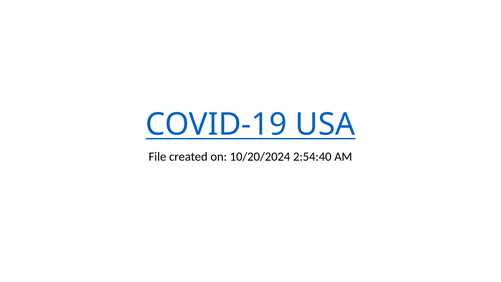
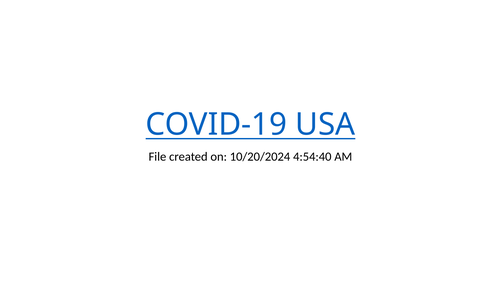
2:54:40: 2:54:40 -> 4:54:40
